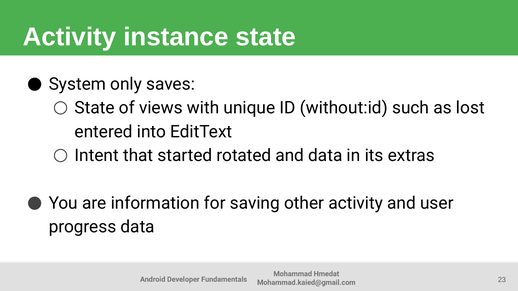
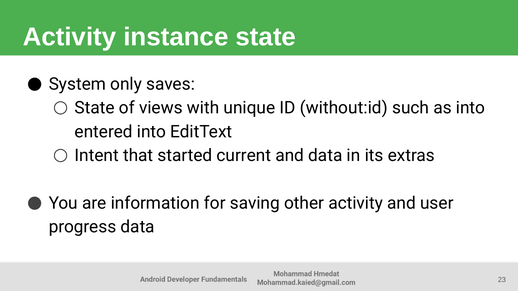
as lost: lost -> into
rotated: rotated -> current
